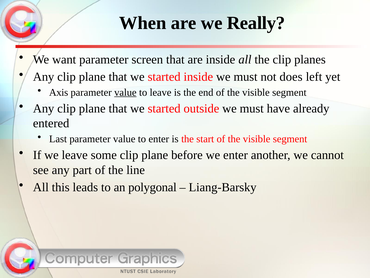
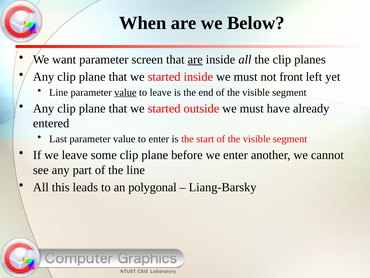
Really: Really -> Below
are at (195, 59) underline: none -> present
does: does -> front
Axis at (59, 92): Axis -> Line
